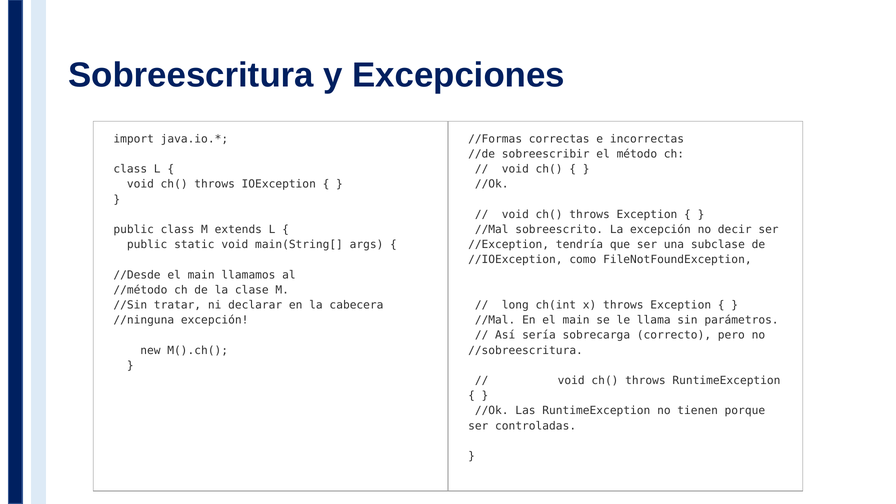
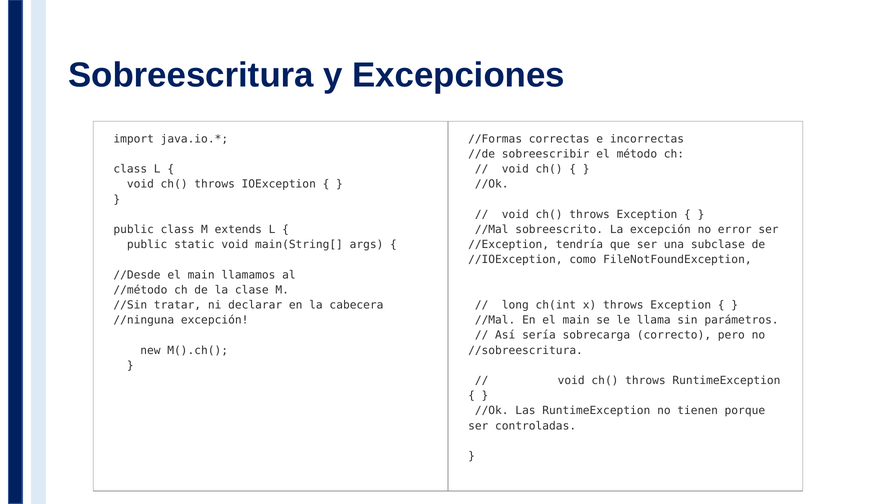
decir: decir -> error
